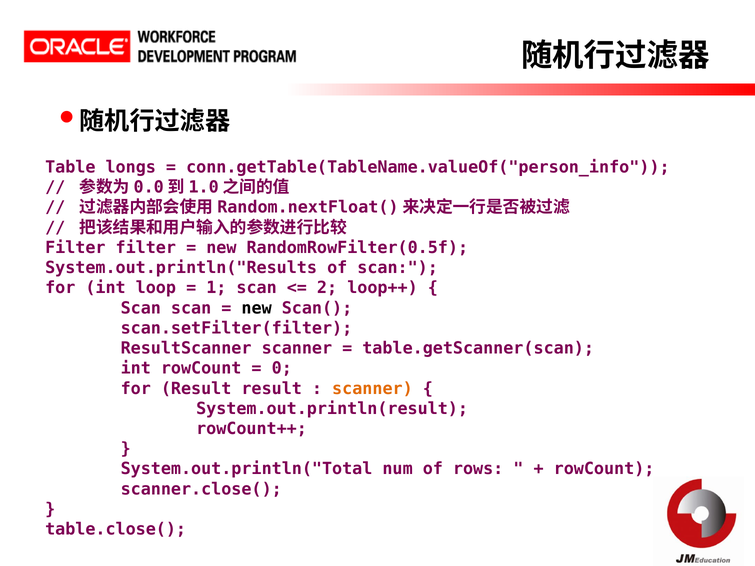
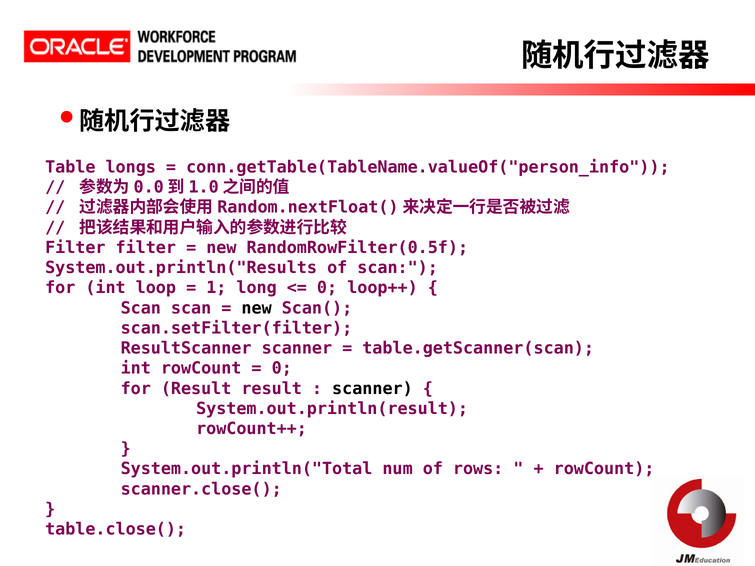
1 scan: scan -> long
2 at (327, 288): 2 -> 0
scanner at (372, 389) colour: orange -> black
